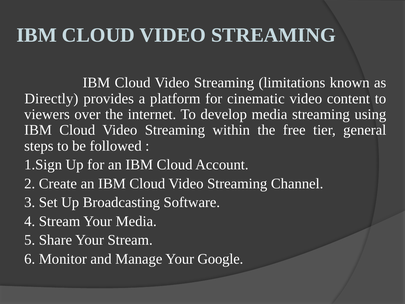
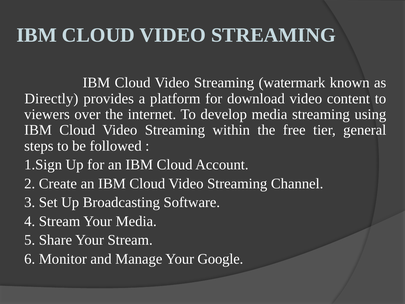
limitations: limitations -> watermark
cinematic: cinematic -> download
